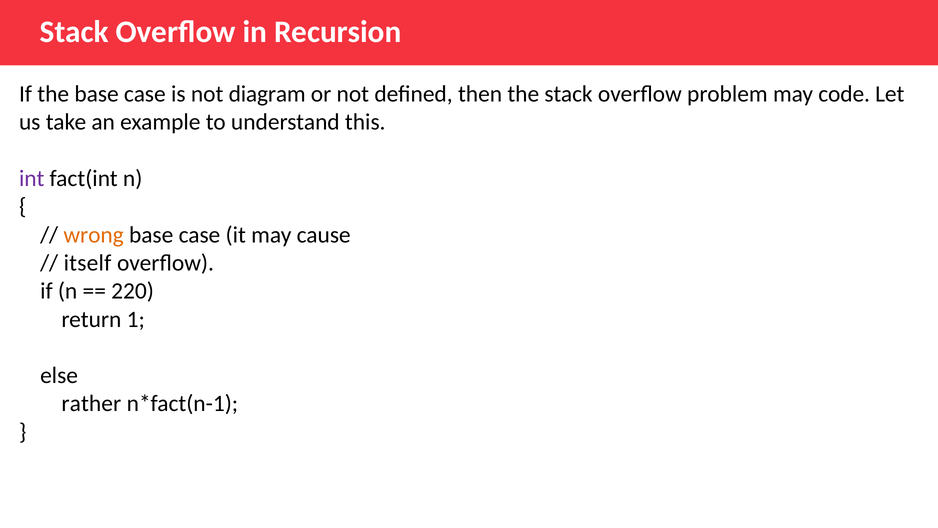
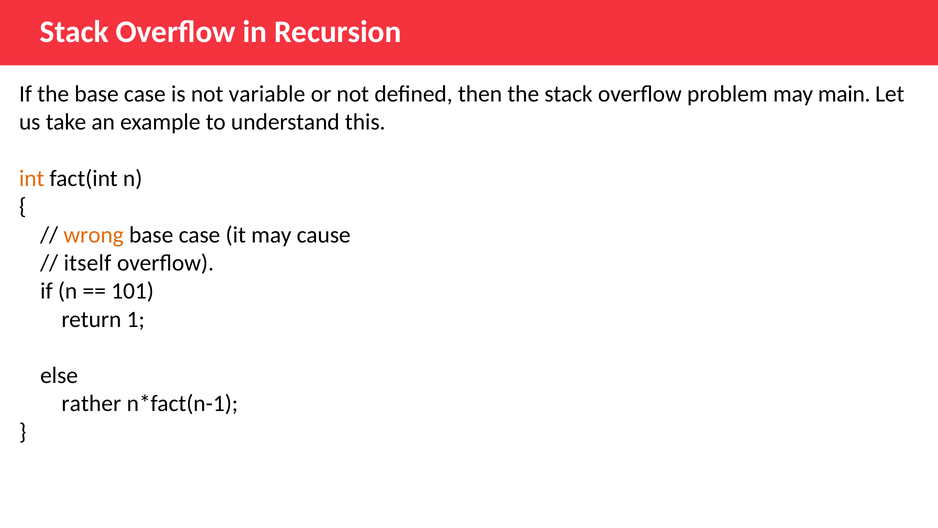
diagram: diagram -> variable
code: code -> main
int colour: purple -> orange
220: 220 -> 101
